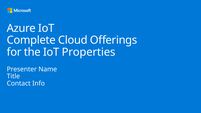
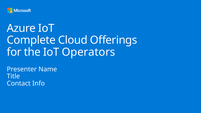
Properties: Properties -> Operators
